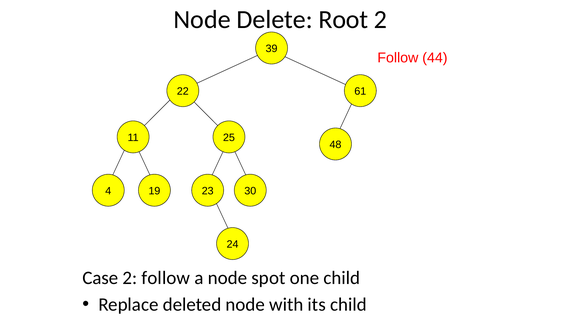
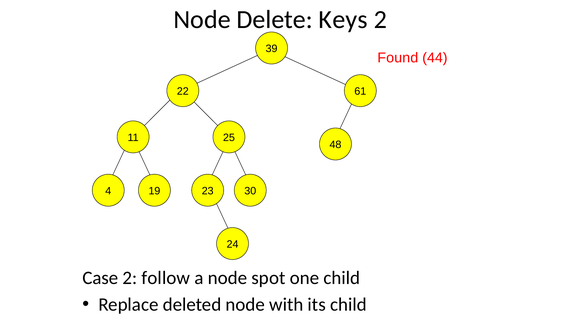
Root: Root -> Keys
Follow at (398, 58): Follow -> Found
